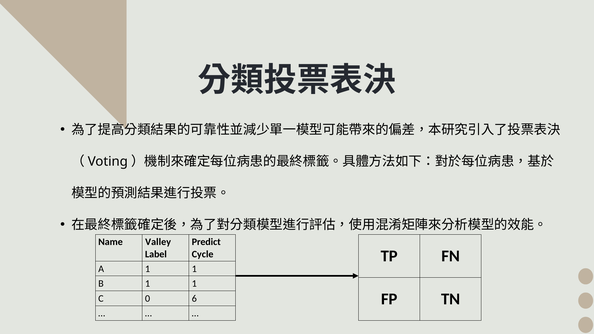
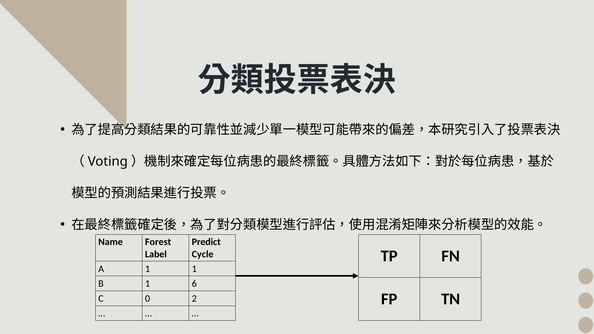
Valley: Valley -> Forest
B 1 1: 1 -> 6
6: 6 -> 2
